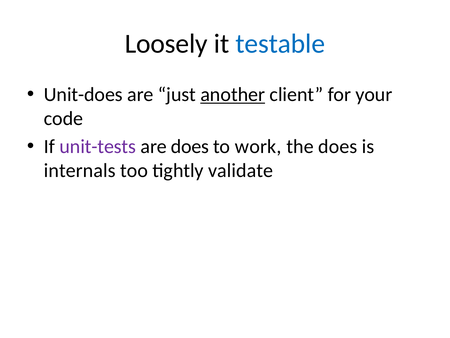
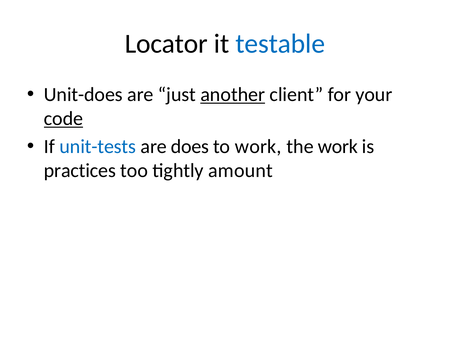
Loosely: Loosely -> Locator
code underline: none -> present
unit-tests colour: purple -> blue
the does: does -> work
internals: internals -> practices
validate: validate -> amount
